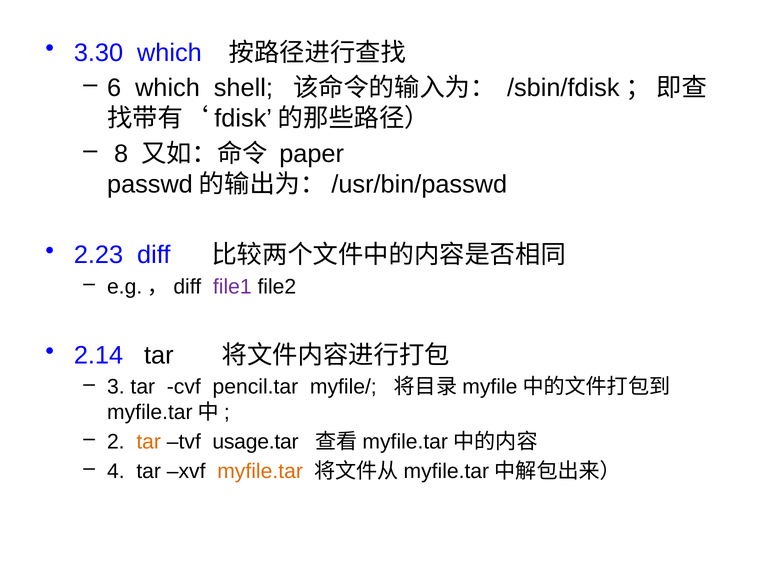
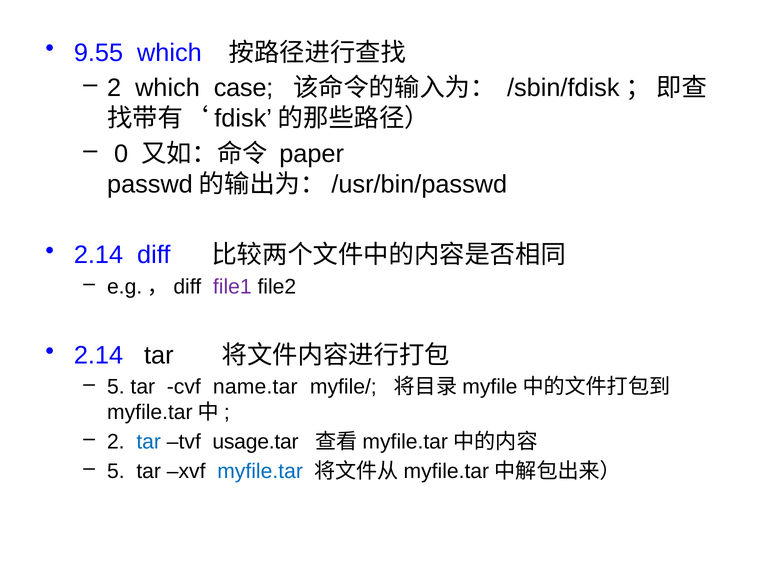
3.30: 3.30 -> 9.55
6 at (114, 88): 6 -> 2
shell: shell -> case
8: 8 -> 0
2.23 at (99, 255): 2.23 -> 2.14
3 at (116, 387): 3 -> 5
pencil.tar: pencil.tar -> name.tar
tar at (149, 442) colour: orange -> blue
4 at (116, 472): 4 -> 5
myfile.tar colour: orange -> blue
